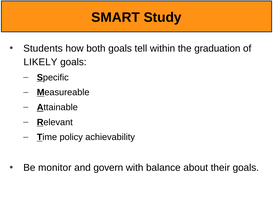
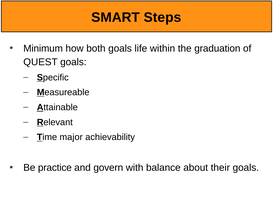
Study: Study -> Steps
Students: Students -> Minimum
tell: tell -> life
LIKELY: LIKELY -> QUEST
policy: policy -> major
monitor: monitor -> practice
